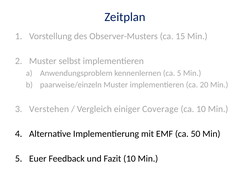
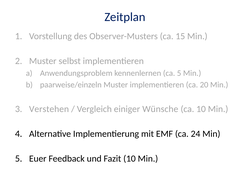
Coverage: Coverage -> Wünsche
50: 50 -> 24
